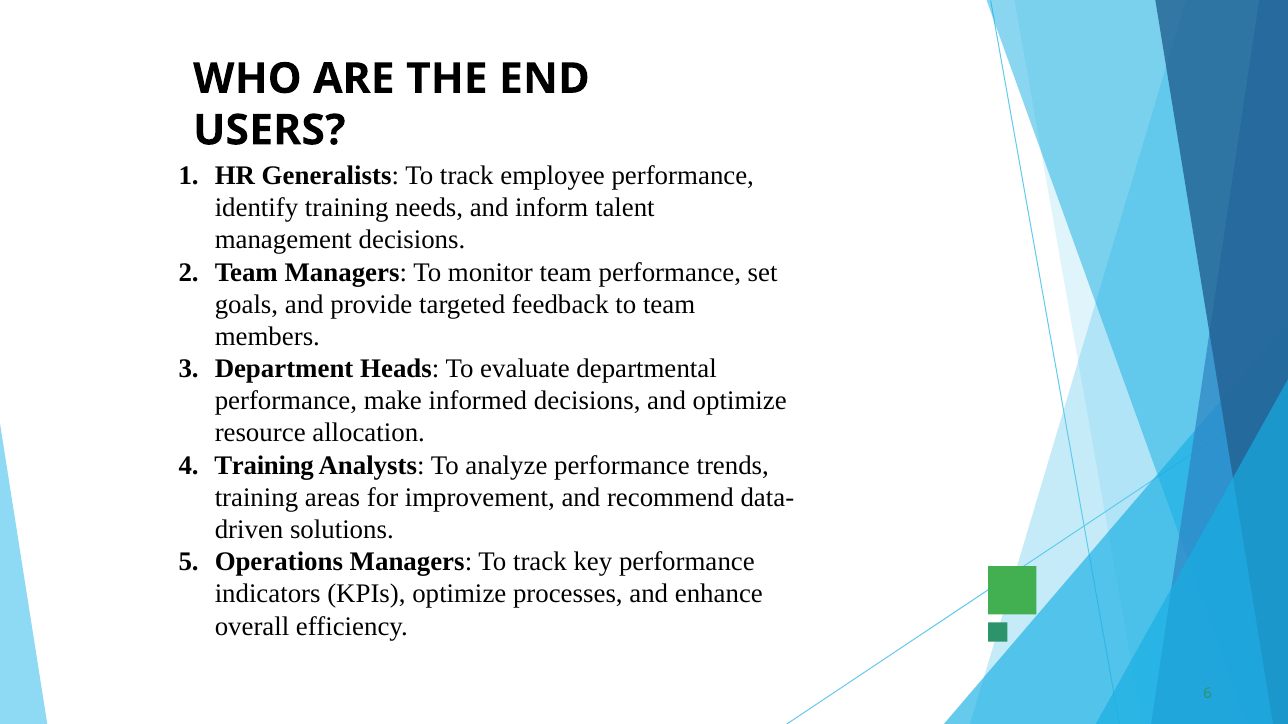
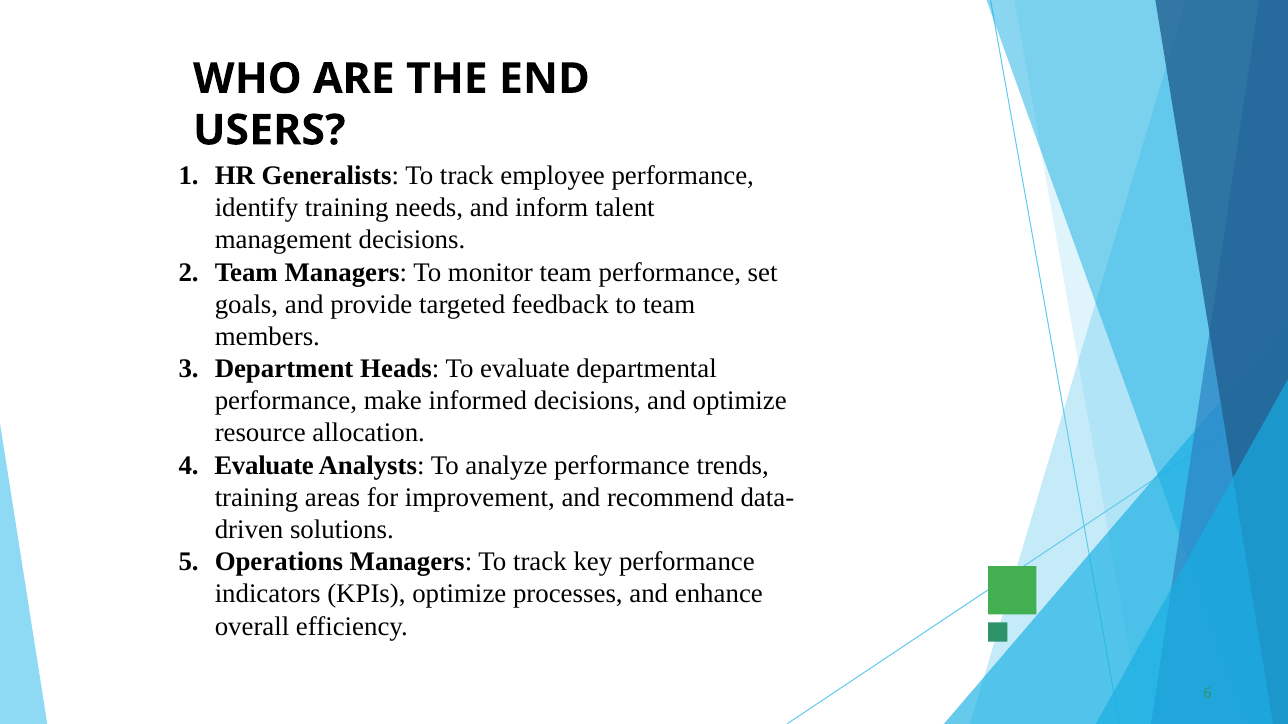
Training at (264, 466): Training -> Evaluate
